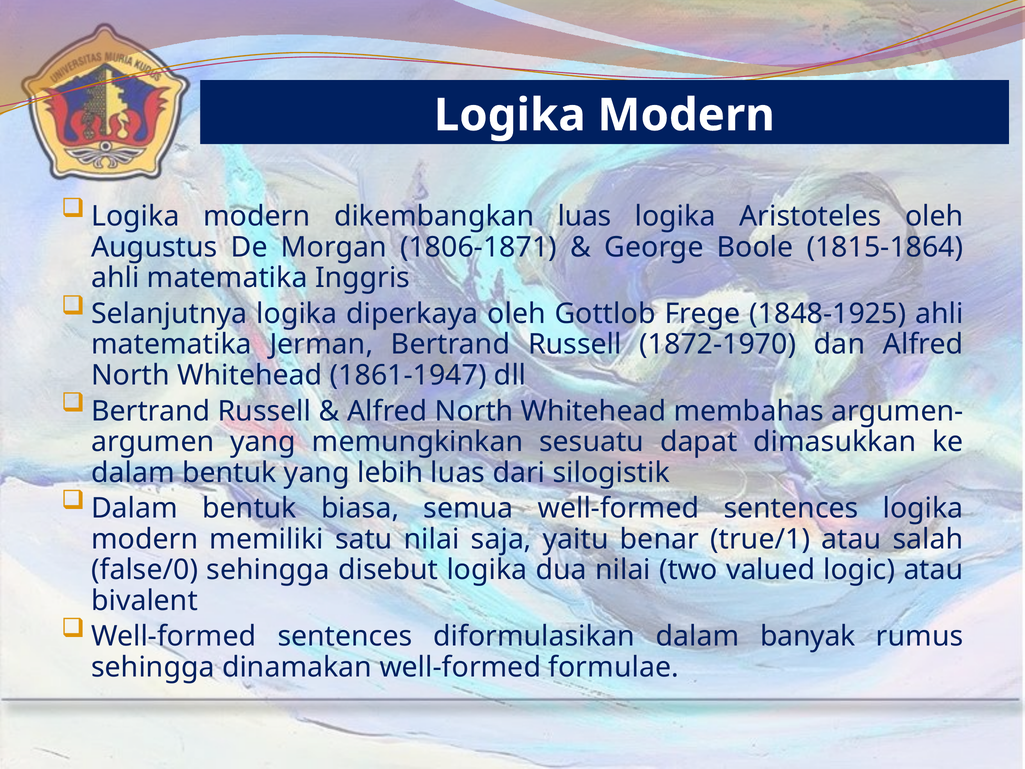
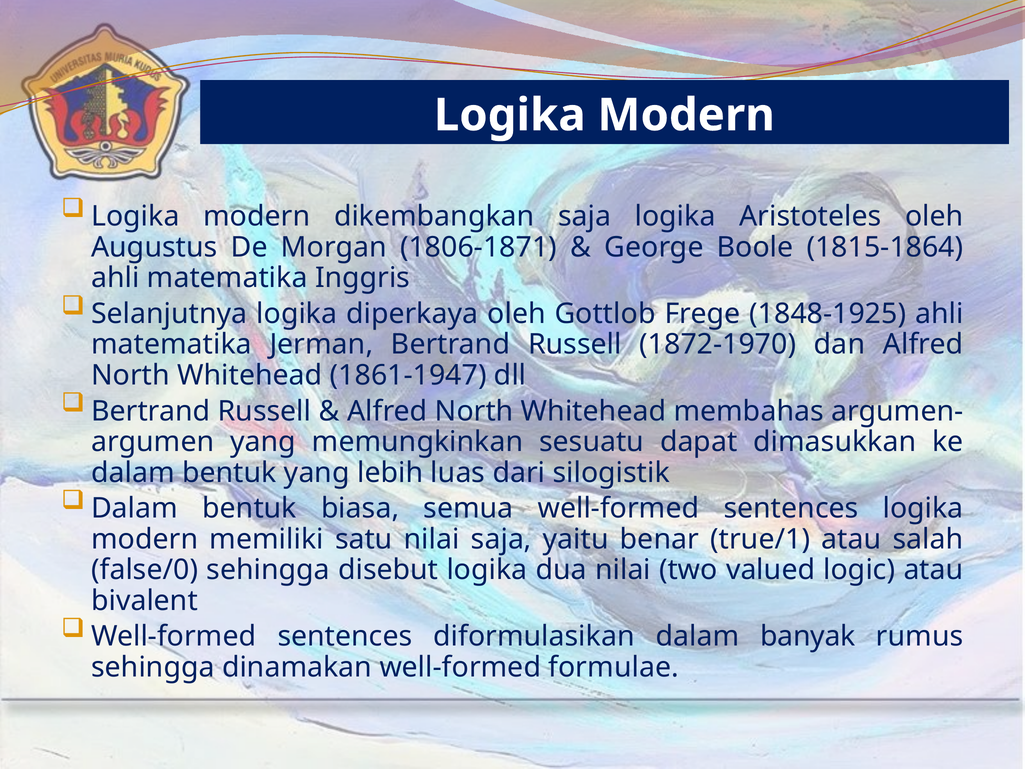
dikembangkan luas: luas -> saja
